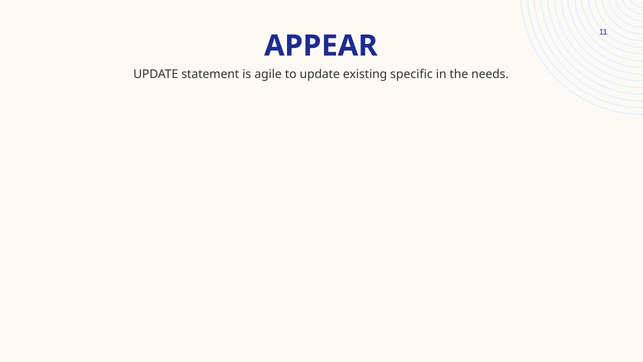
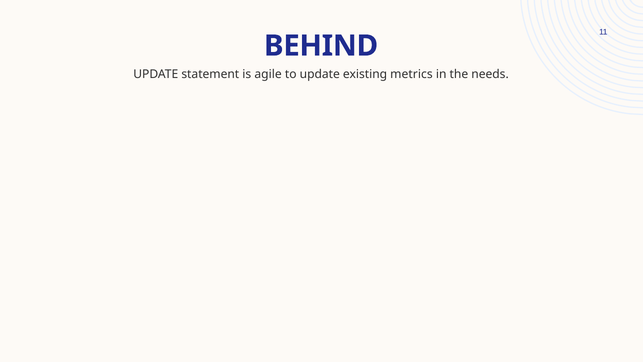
APPEAR: APPEAR -> BEHIND
specific: specific -> metrics
